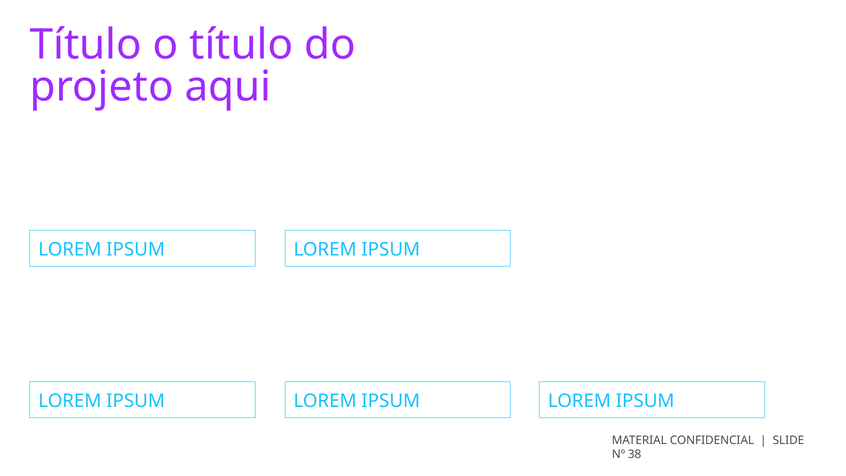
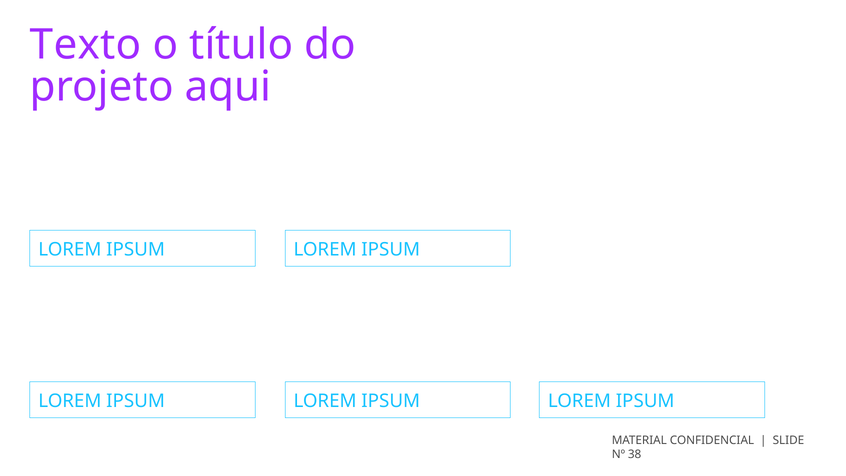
Título at (86, 45): Título -> Texto
